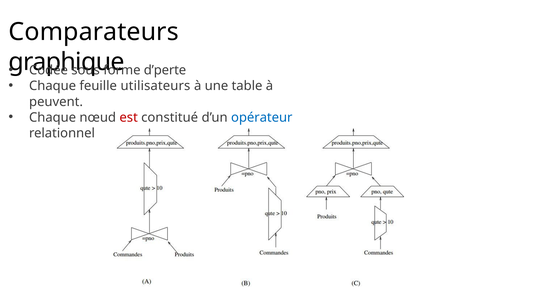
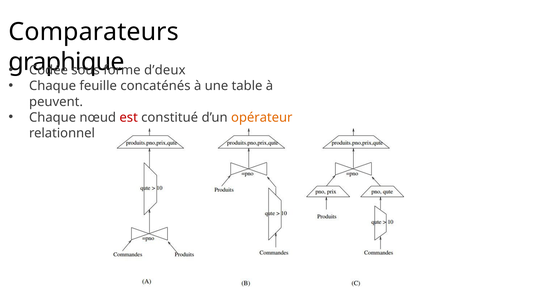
d’perte: d’perte -> d’deux
utilisateurs: utilisateurs -> concaténés
opérateur colour: blue -> orange
